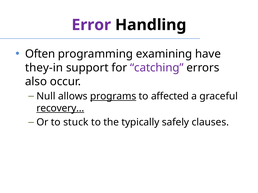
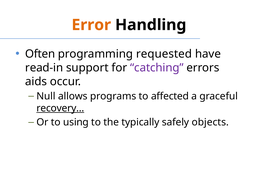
Error colour: purple -> orange
examining: examining -> requested
they-in: they-in -> read-in
also: also -> aids
programs underline: present -> none
stuck: stuck -> using
clauses: clauses -> objects
